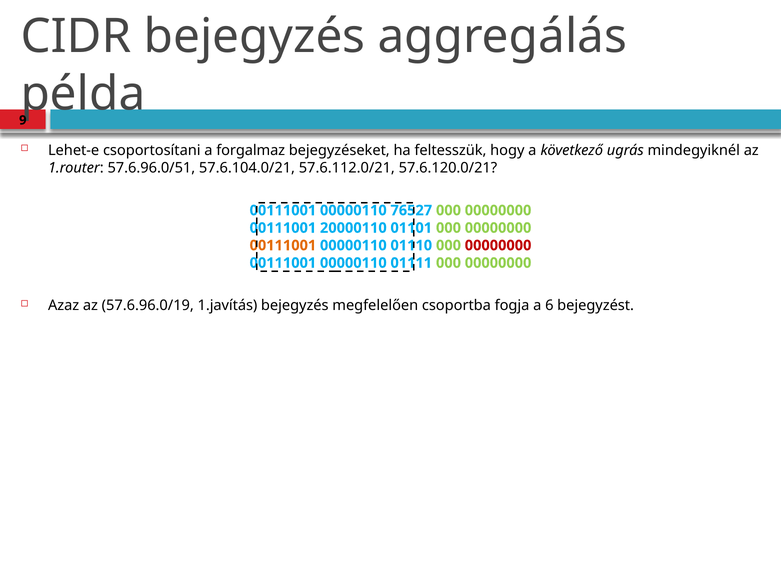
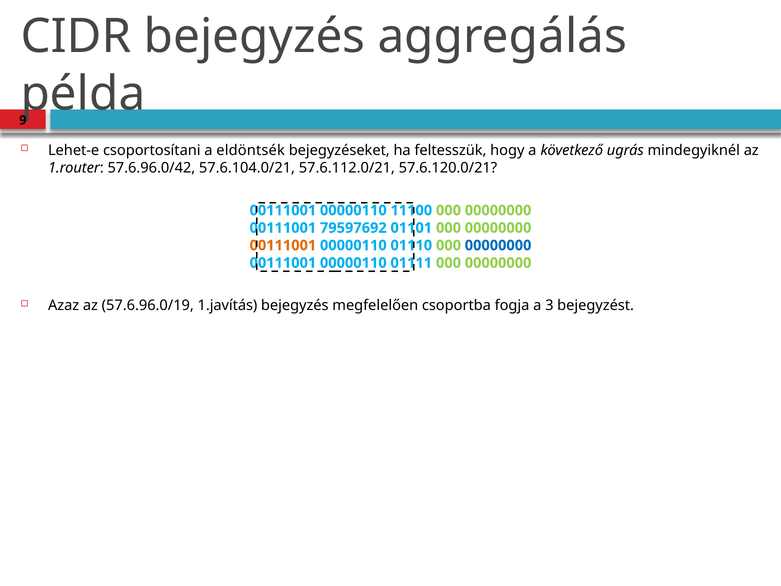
forgalmaz: forgalmaz -> eldöntsék
57.6.96.0/51: 57.6.96.0/51 -> 57.6.96.0/42
76527: 76527 -> 11100
20000110: 20000110 -> 79597692
00000000 at (498, 245) colour: red -> blue
6: 6 -> 3
